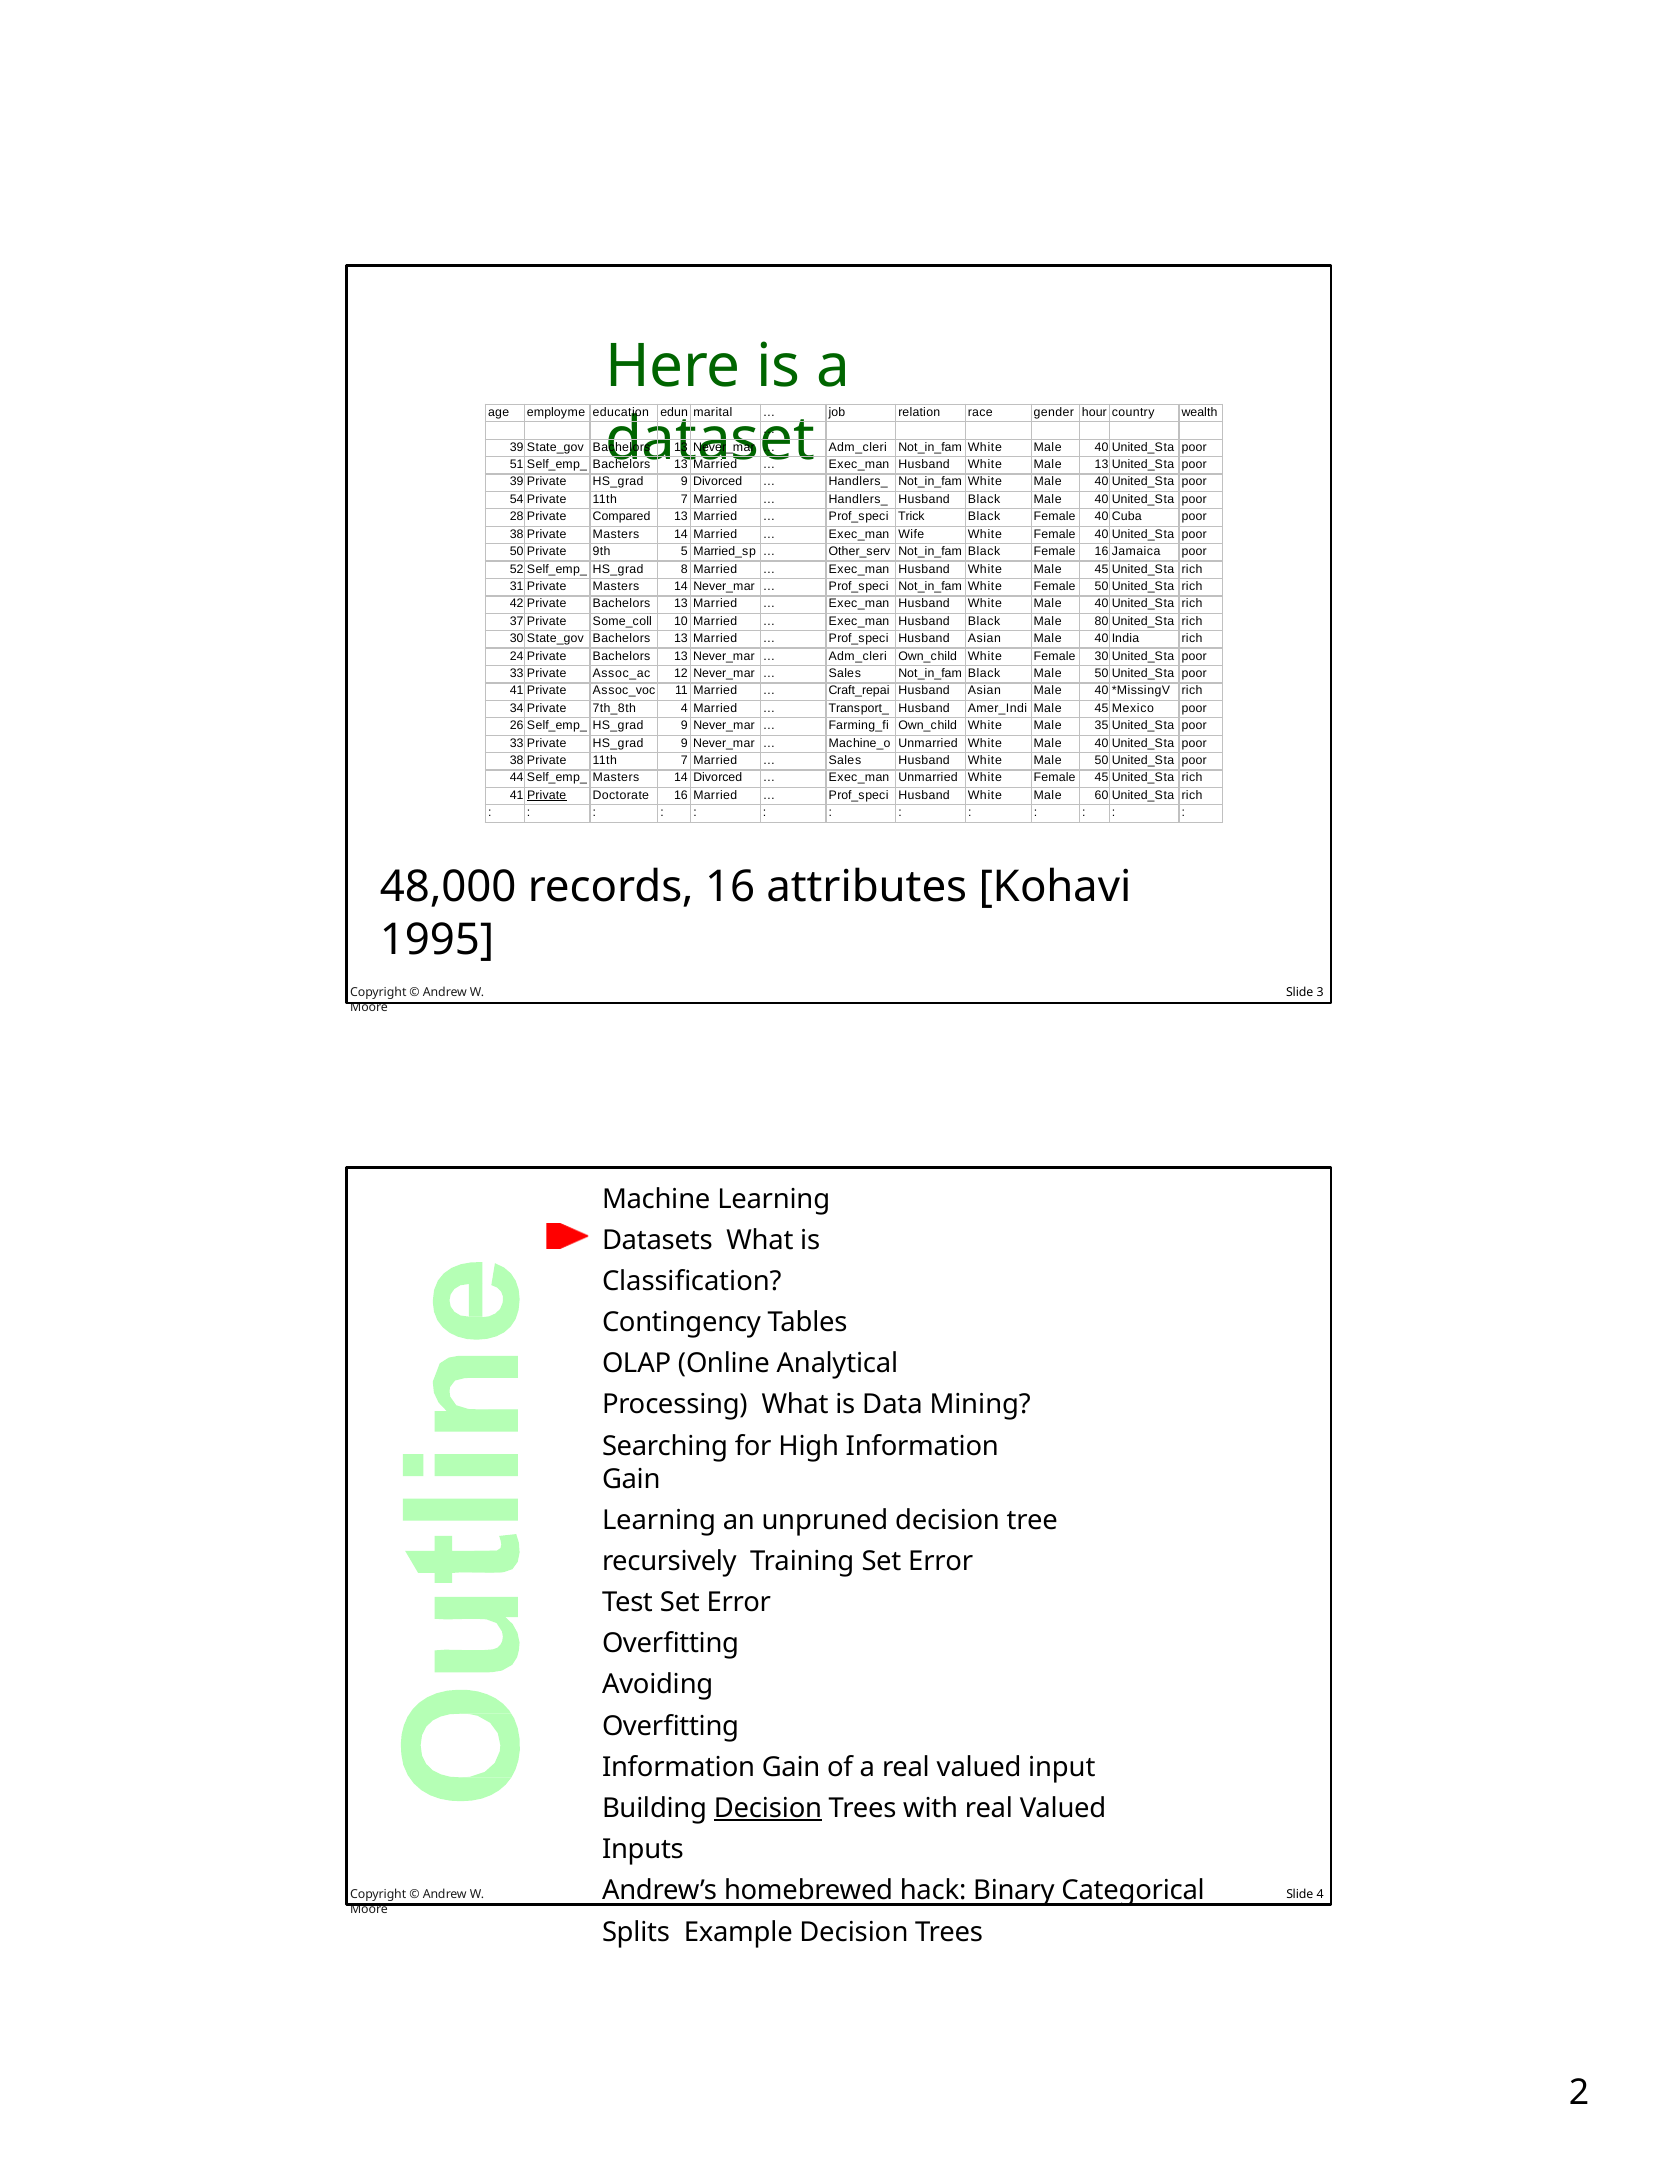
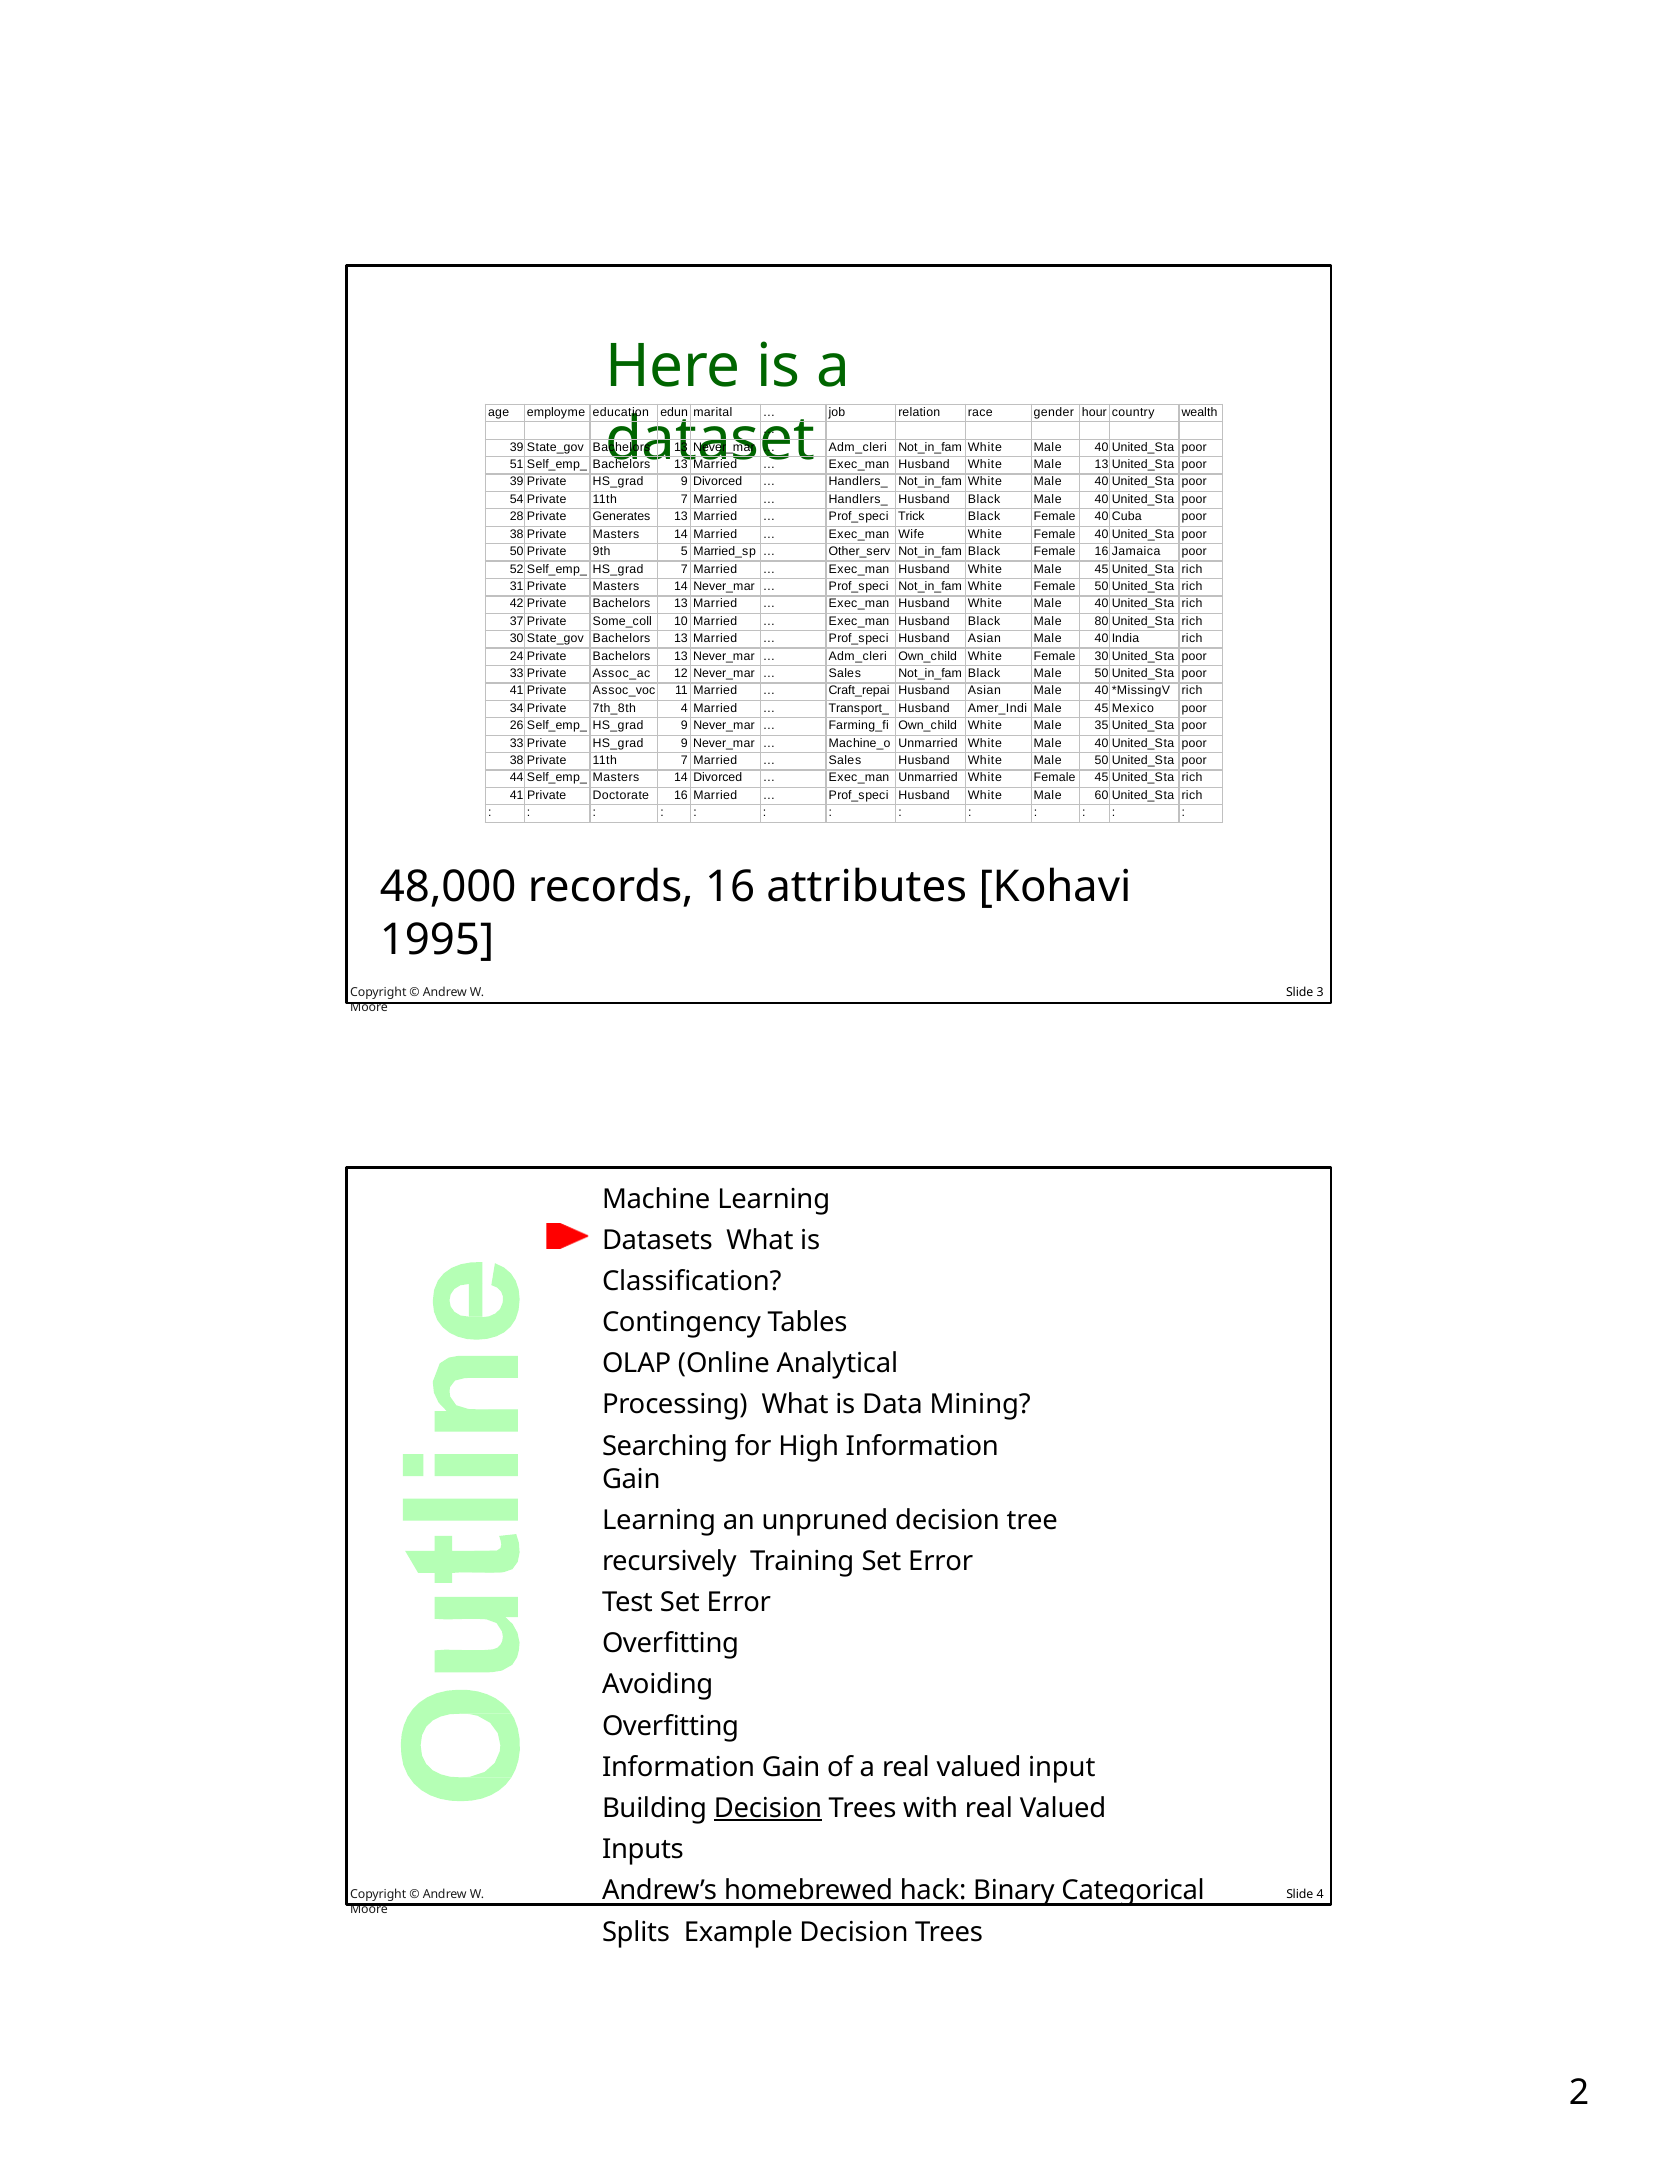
Compared: Compared -> Generates
8 at (684, 569): 8 -> 7
Private at (547, 795) underline: present -> none
